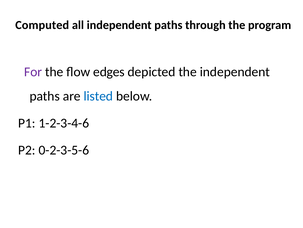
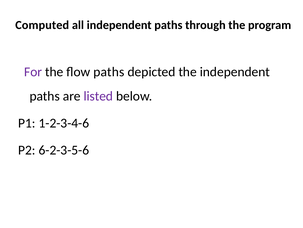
flow edges: edges -> paths
listed colour: blue -> purple
0-2-3-5-6: 0-2-3-5-6 -> 6-2-3-5-6
